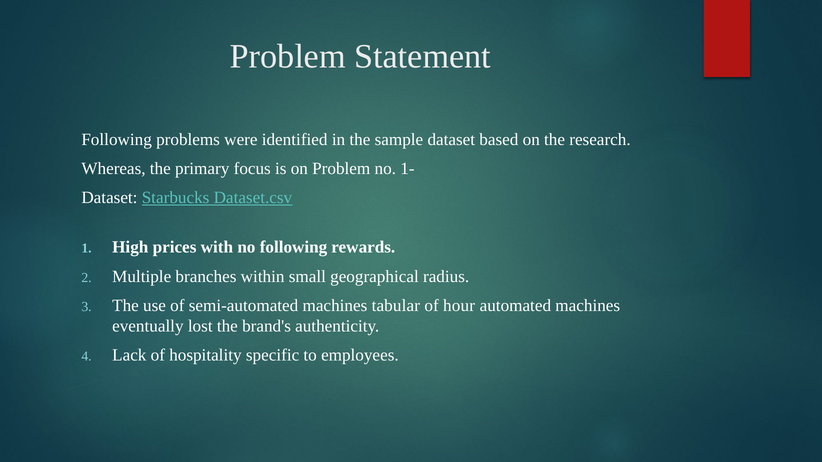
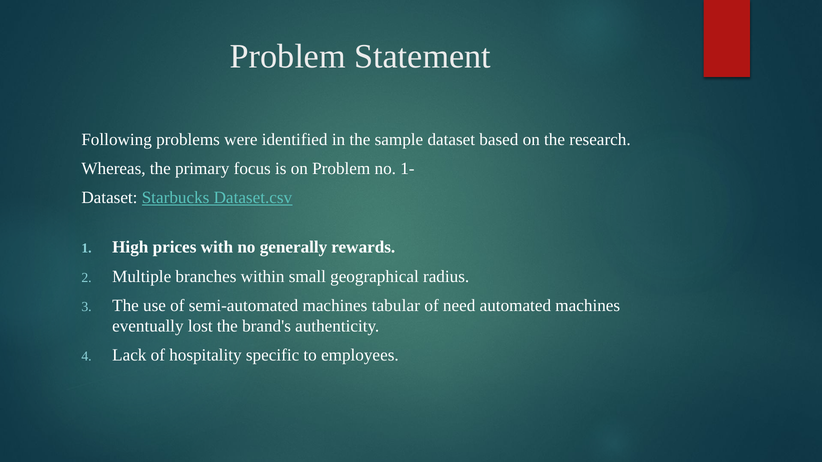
no following: following -> generally
hour: hour -> need
